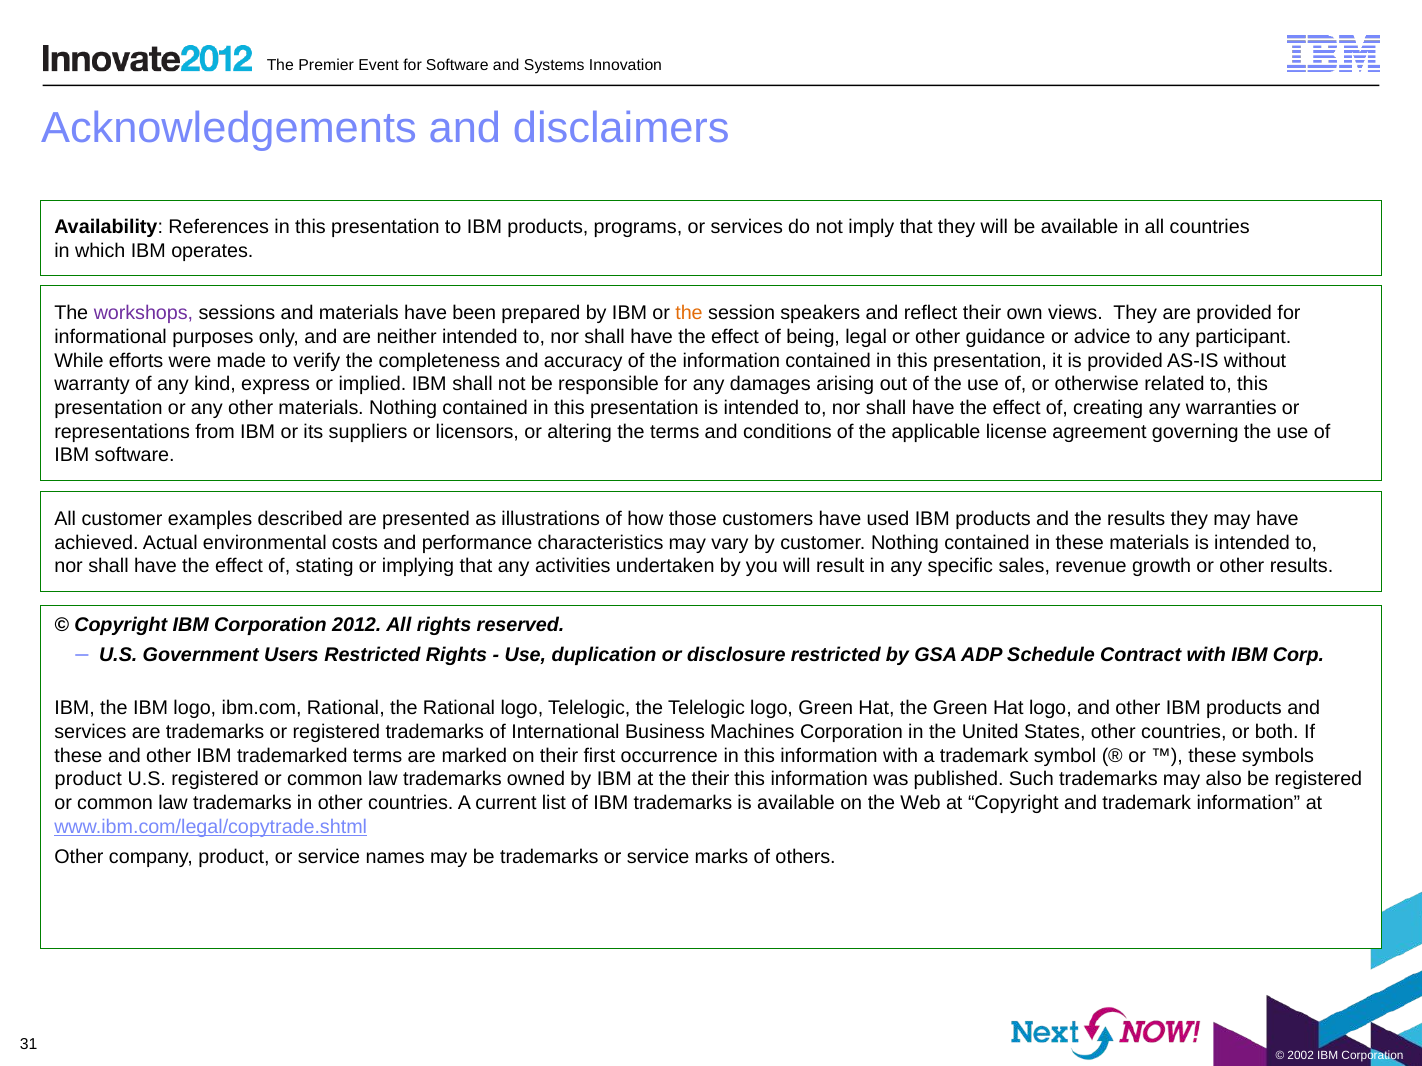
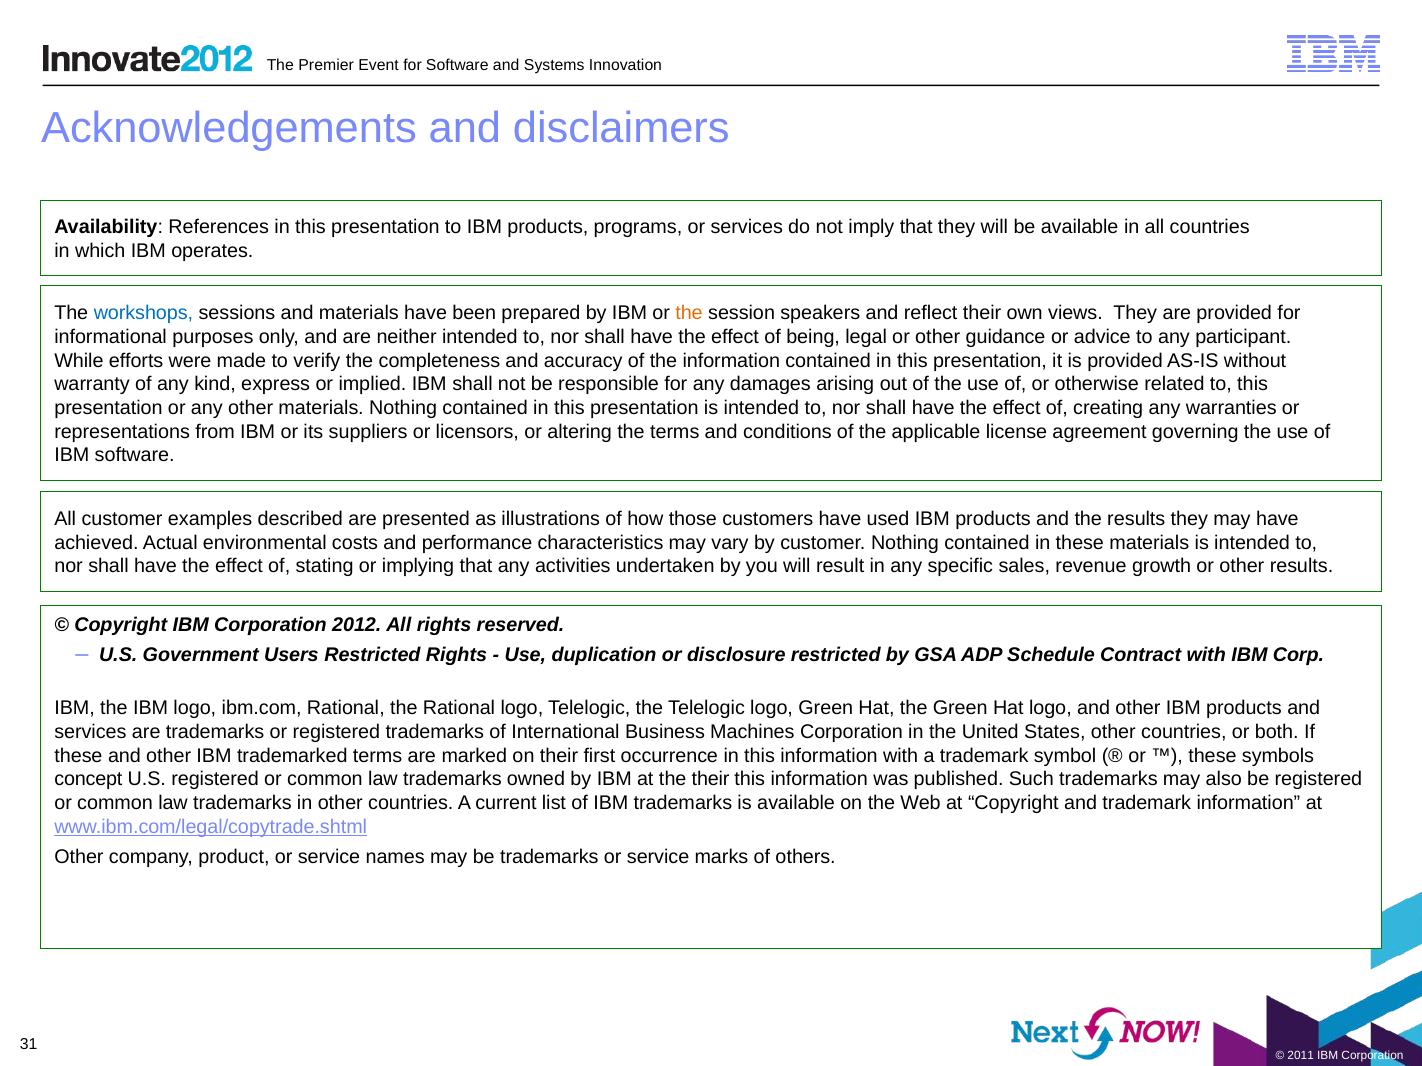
workshops colour: purple -> blue
product at (88, 780): product -> concept
2002: 2002 -> 2011
